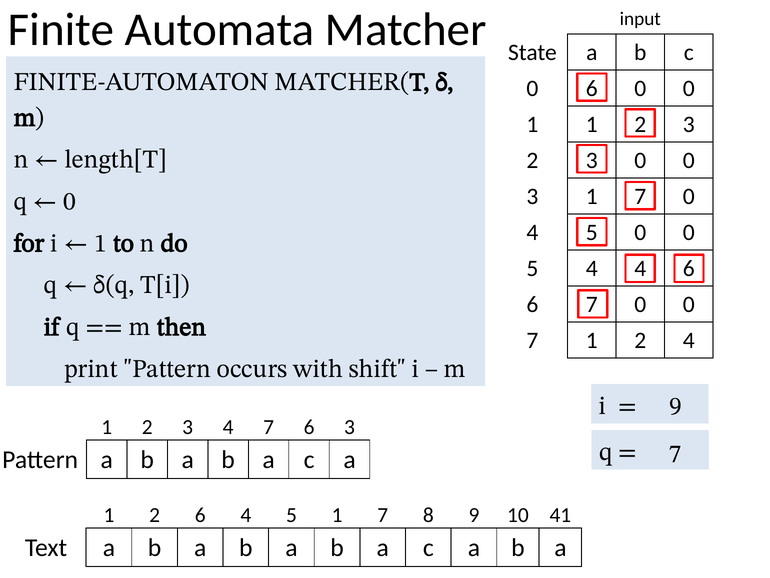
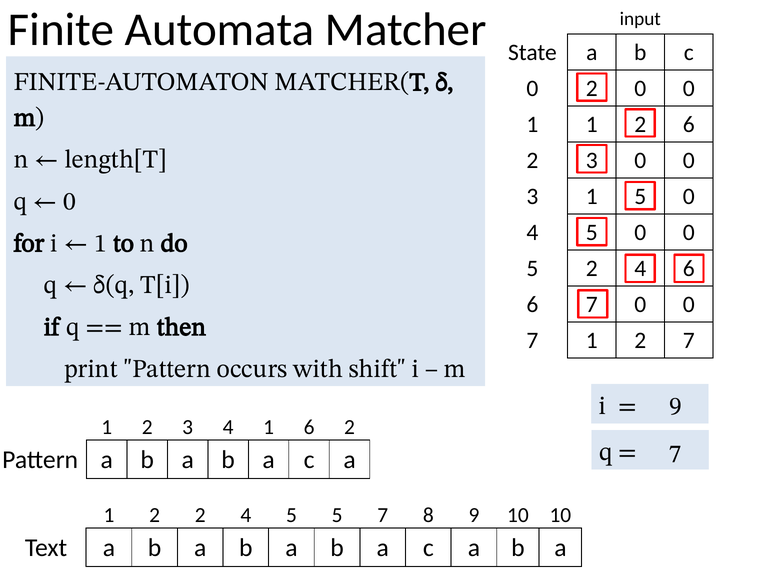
0 6: 6 -> 2
1 1 2 3: 3 -> 6
3 1 7: 7 -> 5
5 4: 4 -> 2
2 4: 4 -> 7
3 4 7: 7 -> 1
3 at (350, 427): 3 -> 2
1 2 6: 6 -> 2
1 at (337, 515): 1 -> 5
10 41: 41 -> 10
